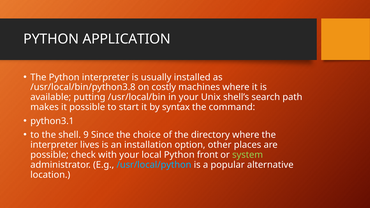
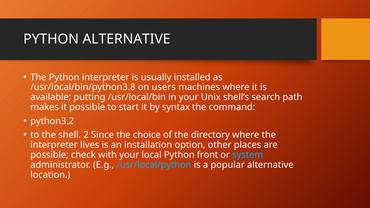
PYTHON APPLICATION: APPLICATION -> ALTERNATIVE
costly: costly -> users
python3.1: python3.1 -> python3.2
9: 9 -> 2
system colour: light green -> light blue
